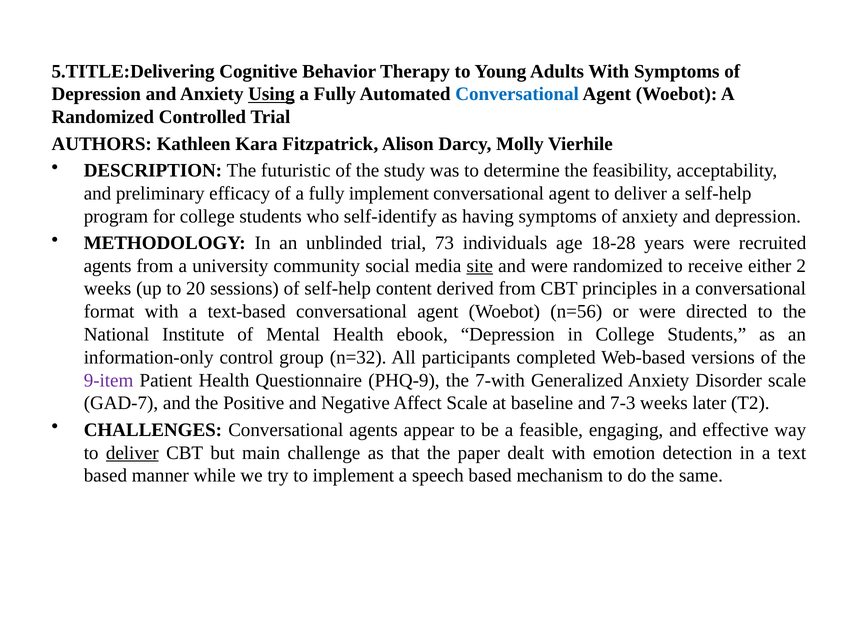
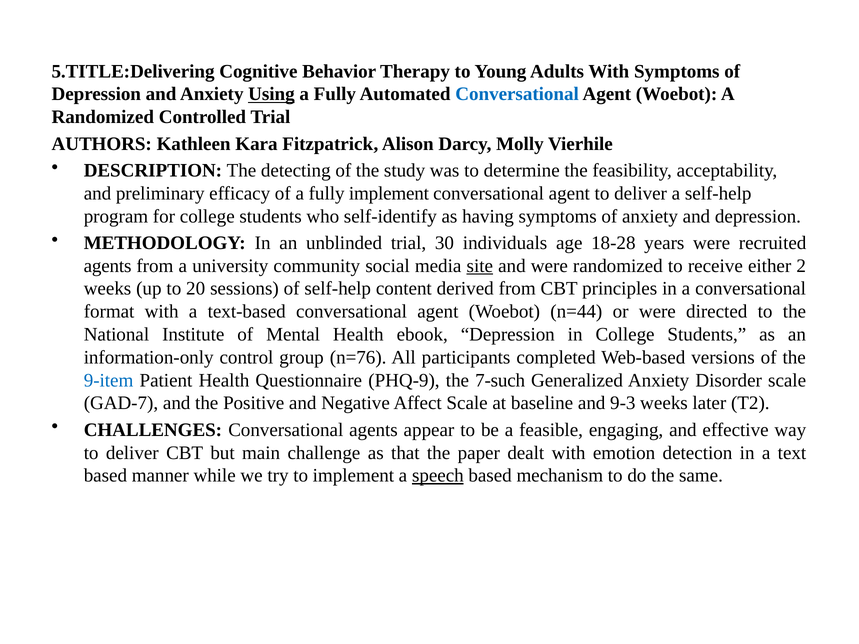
futuristic: futuristic -> detecting
73: 73 -> 30
n=56: n=56 -> n=44
n=32: n=32 -> n=76
9-item colour: purple -> blue
7-with: 7-with -> 7-such
7-3: 7-3 -> 9-3
deliver at (132, 453) underline: present -> none
speech underline: none -> present
